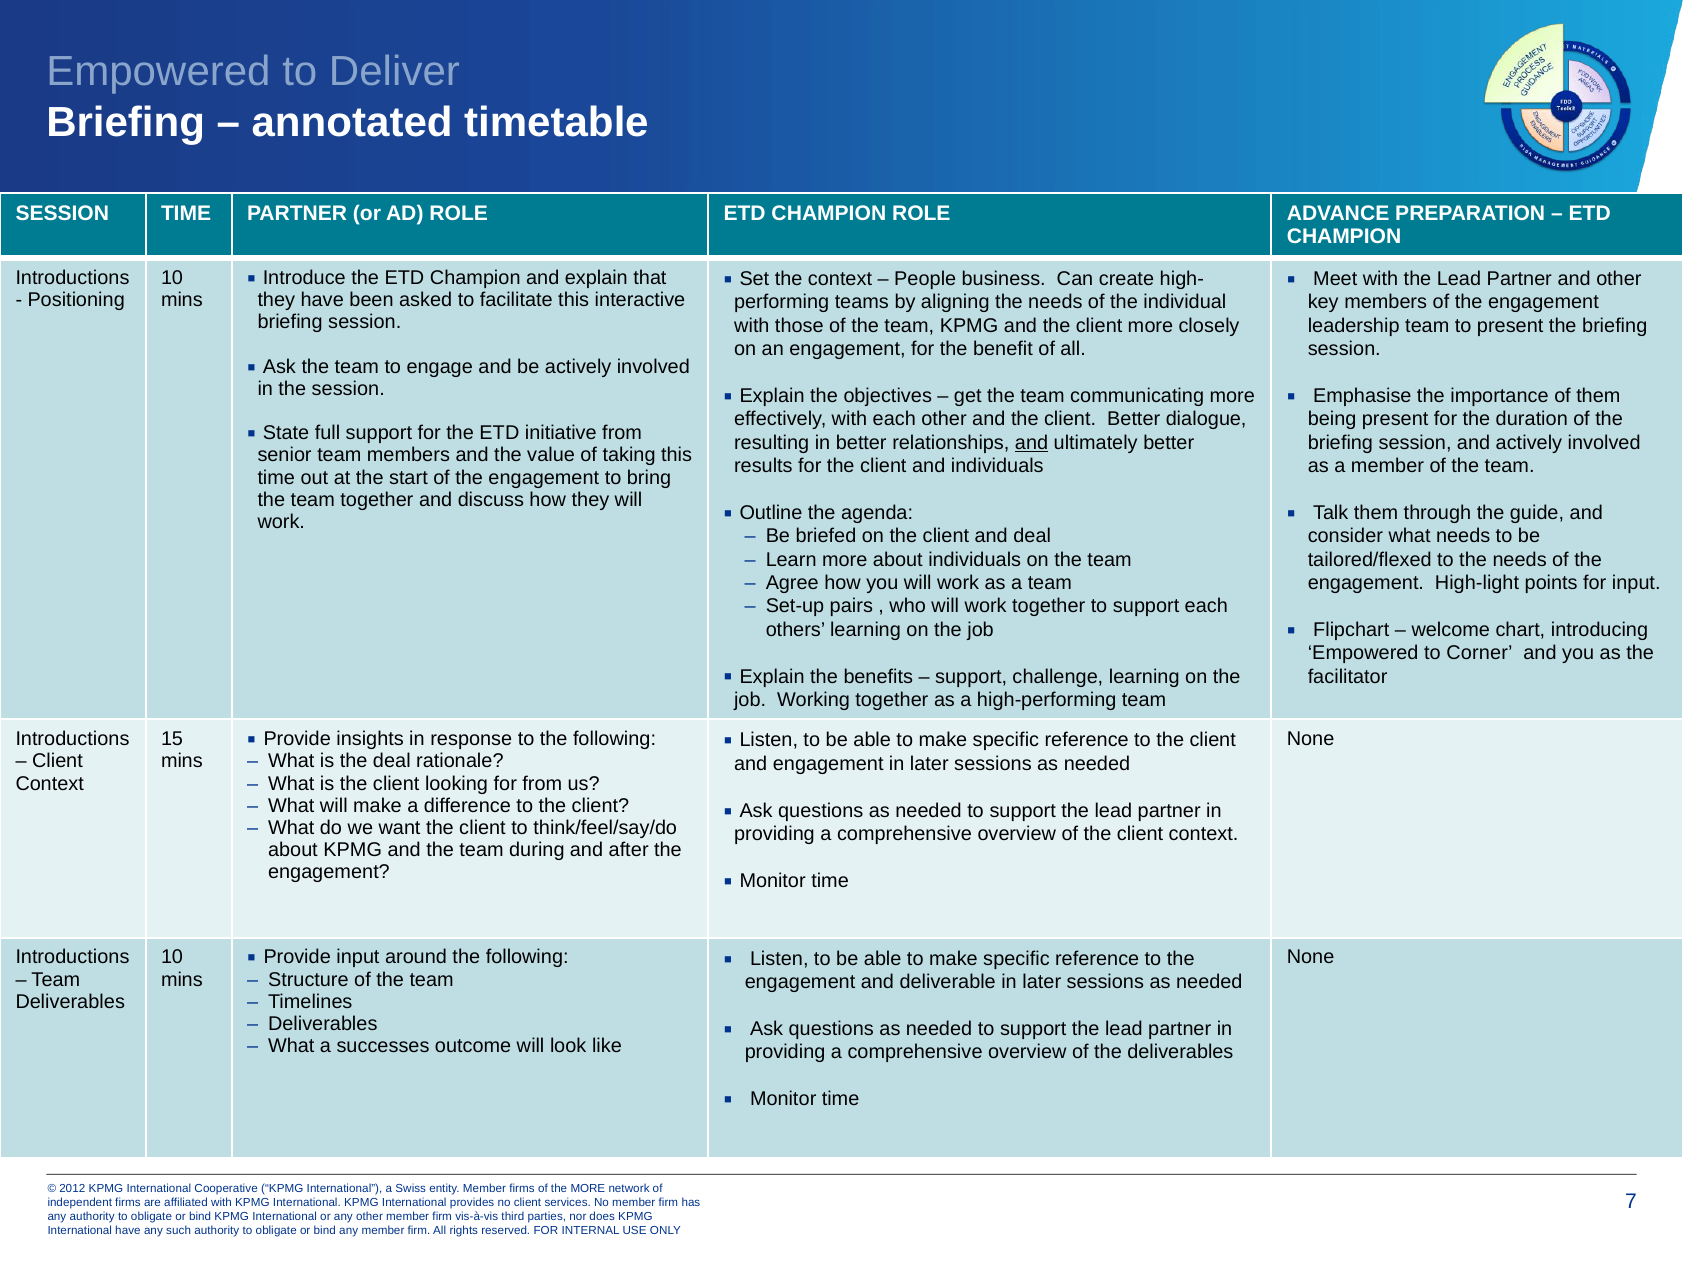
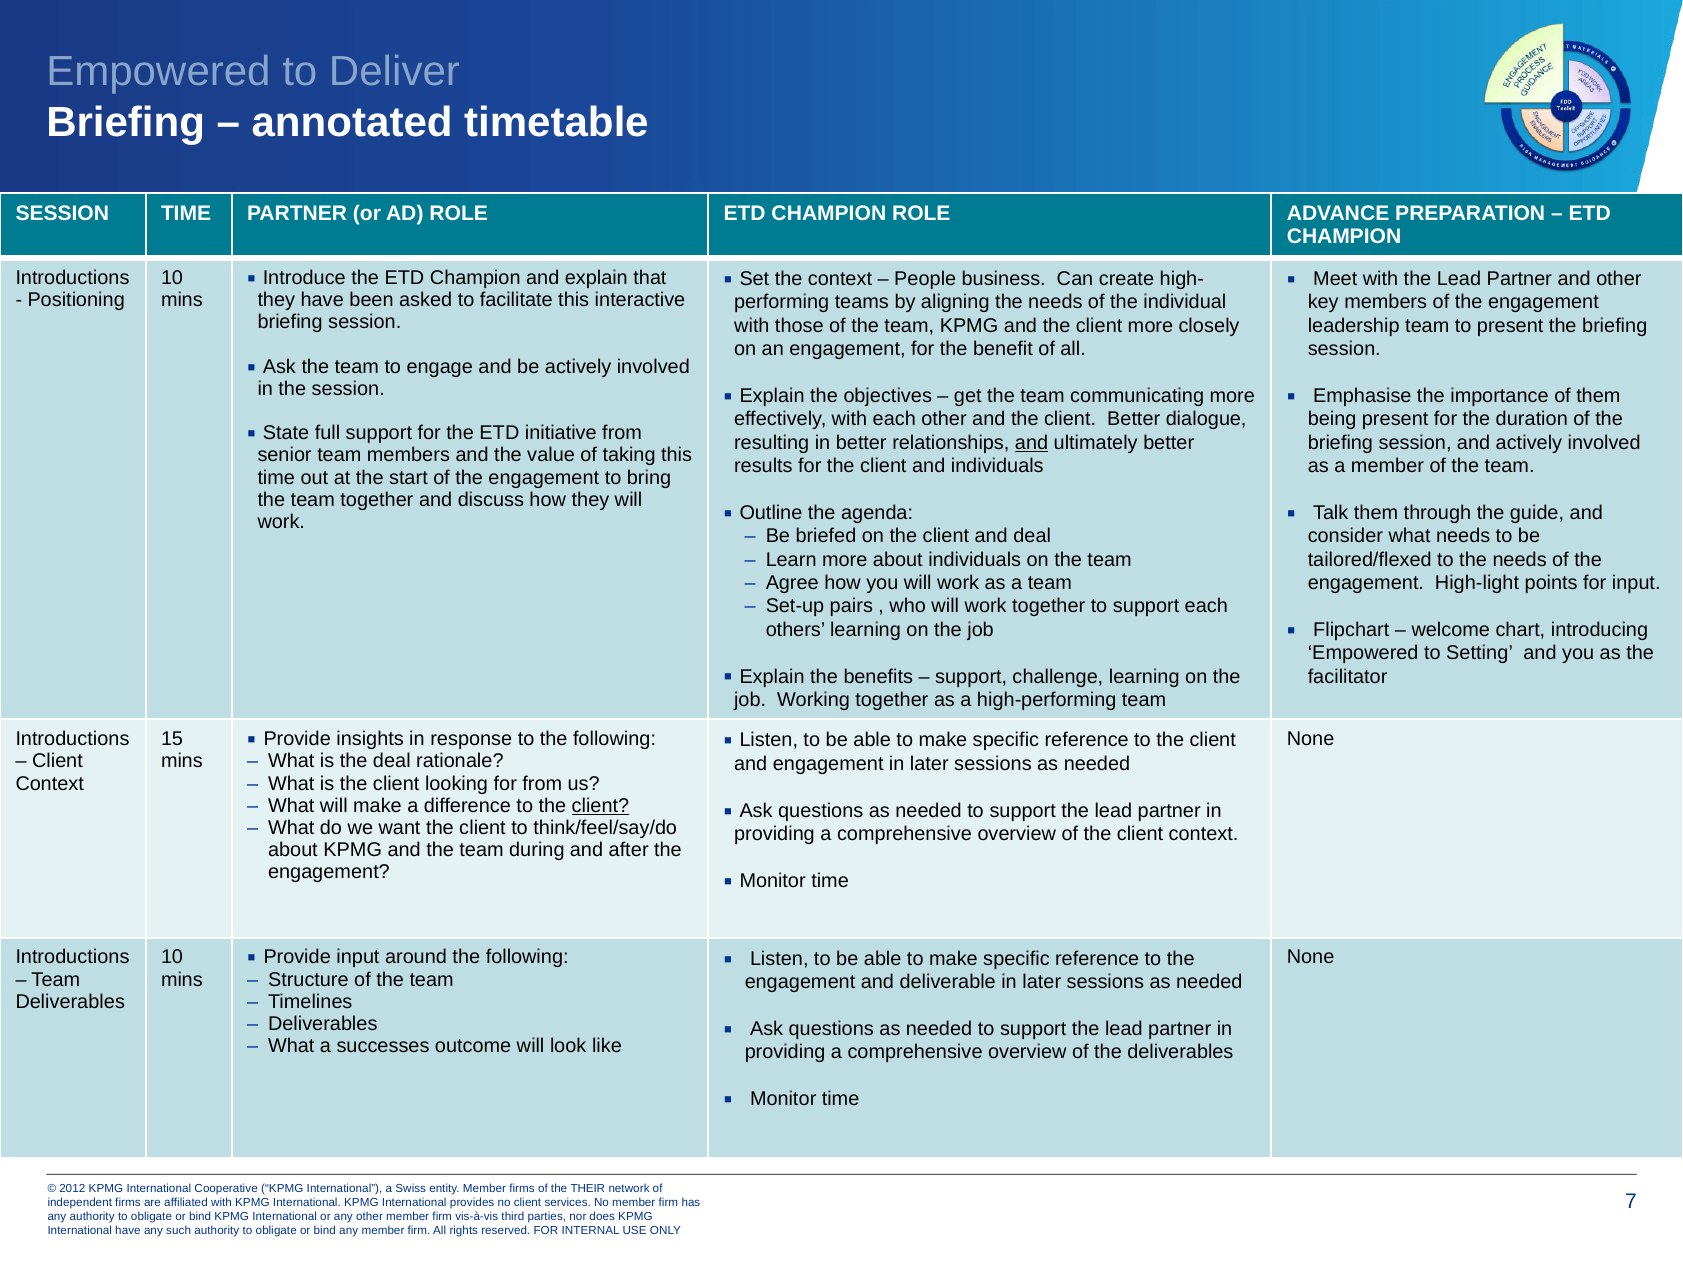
Corner: Corner -> Setting
client at (600, 806) underline: none -> present
the MORE: MORE -> THEIR
